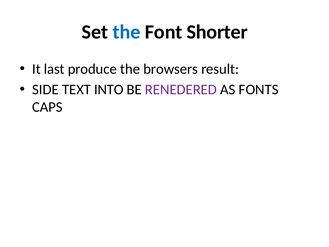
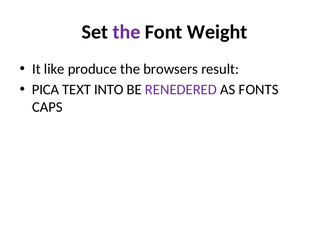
the at (127, 32) colour: blue -> purple
Shorter: Shorter -> Weight
last: last -> like
SIDE: SIDE -> PICA
